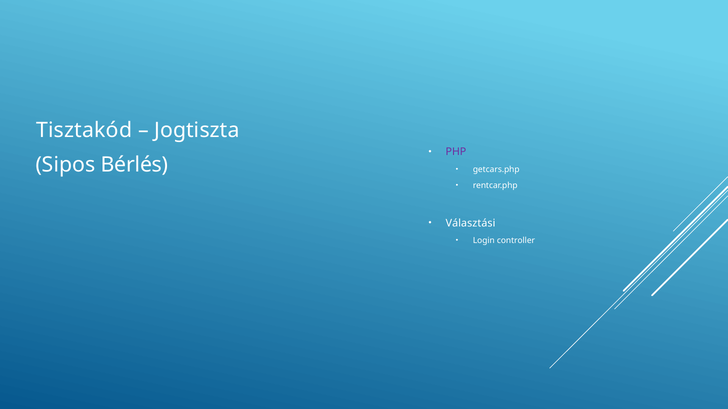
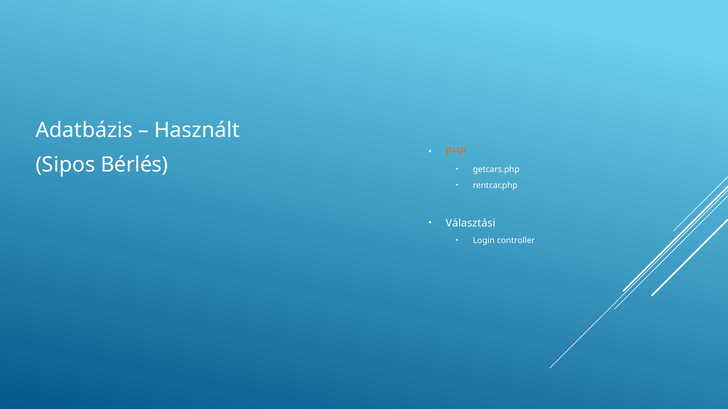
Tisztakód: Tisztakód -> Adatbázis
Jogtiszta: Jogtiszta -> Használt
PHP colour: purple -> orange
